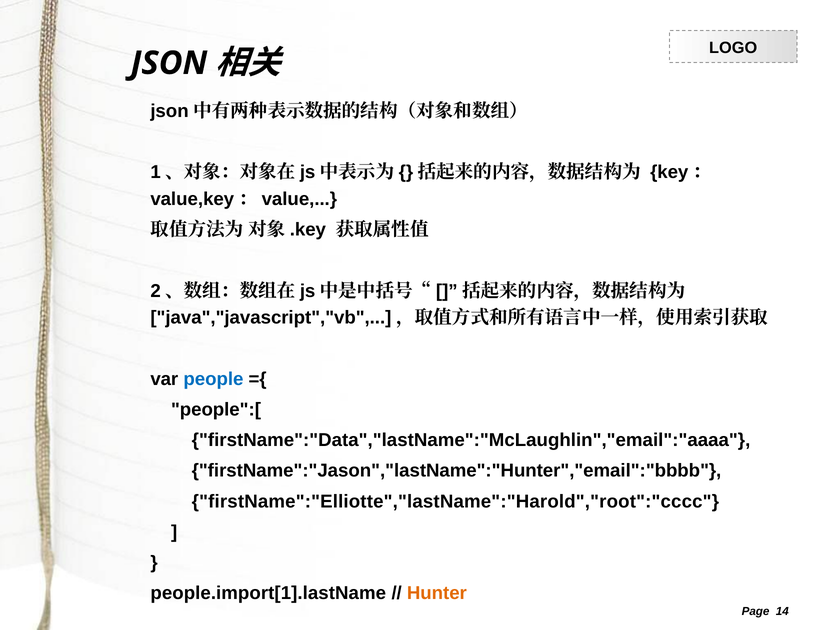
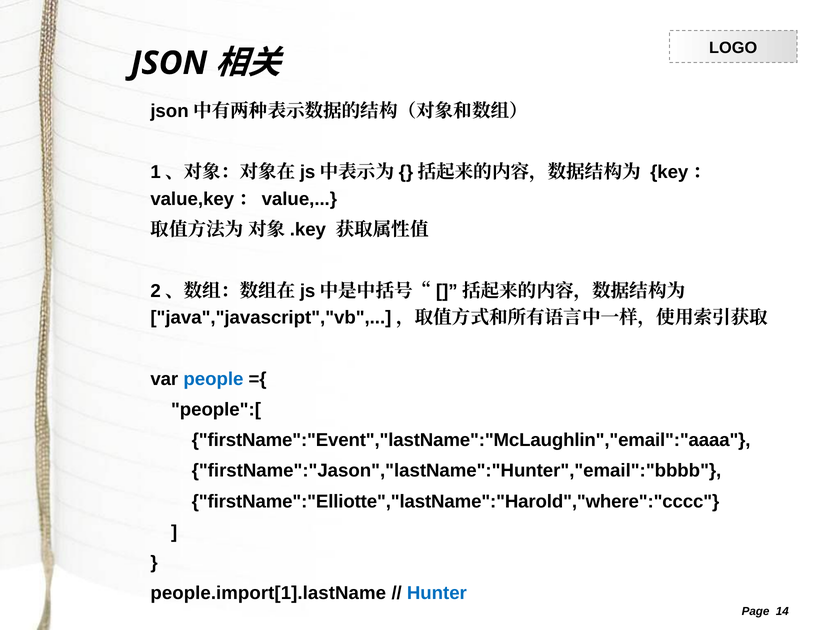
firstName":"Data","lastName":"McLaughlin","email":"aaaa: firstName":"Data","lastName":"McLaughlin","email":"aaaa -> firstName":"Event","lastName":"McLaughlin","email":"aaaa
firstName":"Elliotte","lastName":"Harold","root":"cccc: firstName":"Elliotte","lastName":"Harold","root":"cccc -> firstName":"Elliotte","lastName":"Harold","where":"cccc
Hunter colour: orange -> blue
